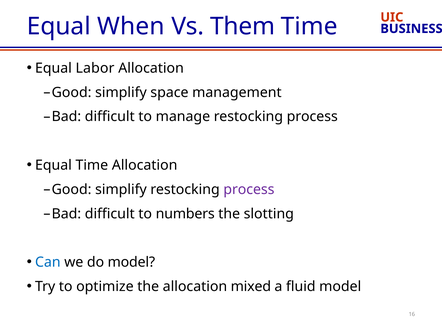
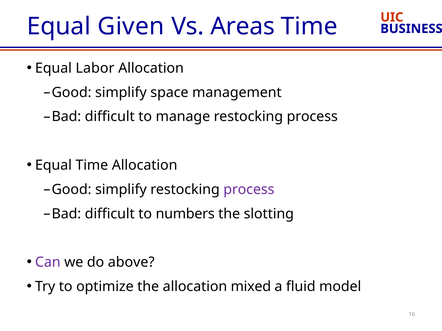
When: When -> Given
Them: Them -> Areas
Can colour: blue -> purple
do model: model -> above
